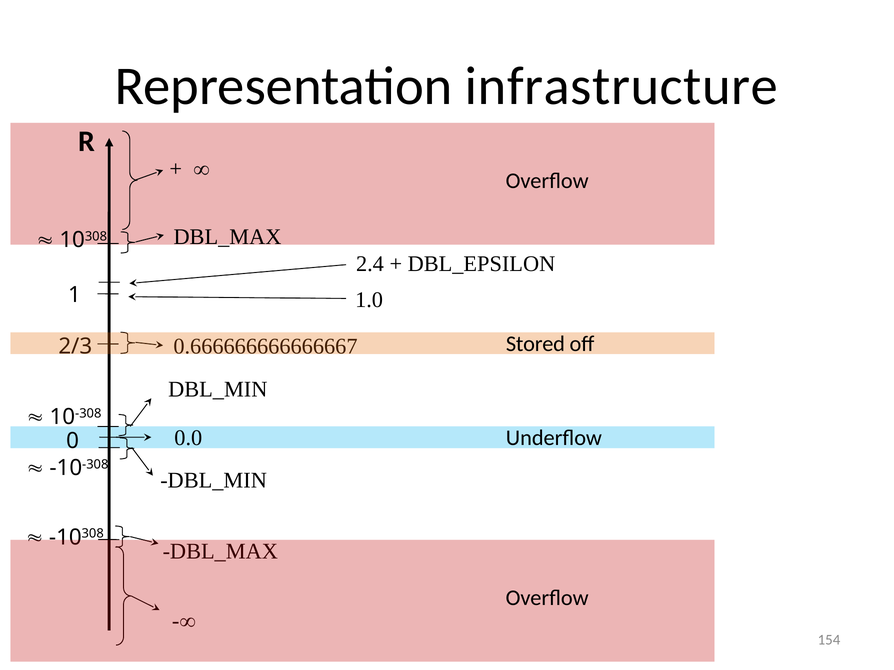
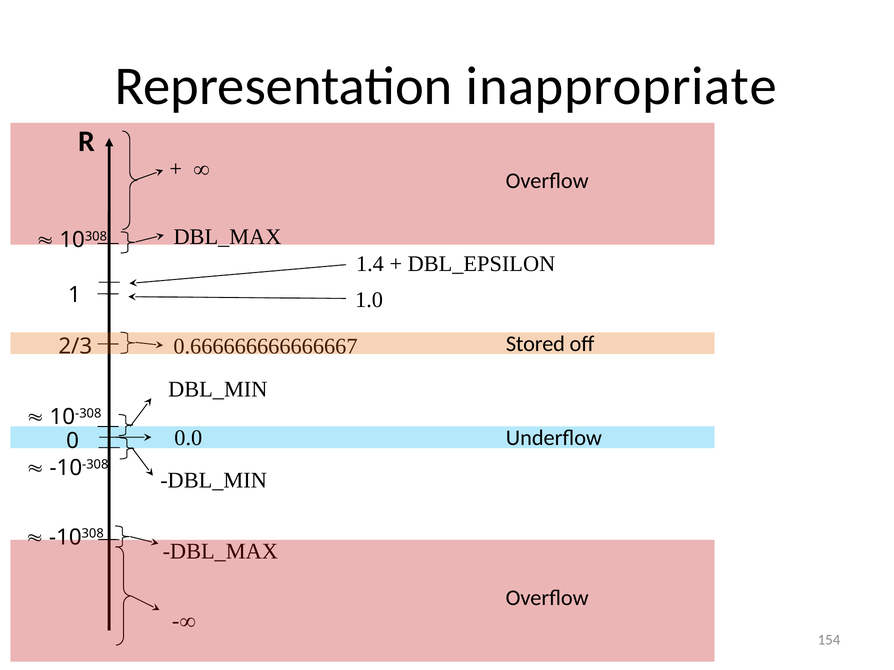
infrastructure: infrastructure -> inappropriate
2.4: 2.4 -> 1.4
